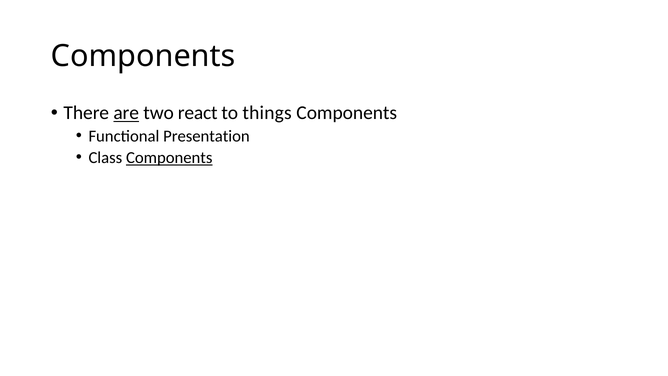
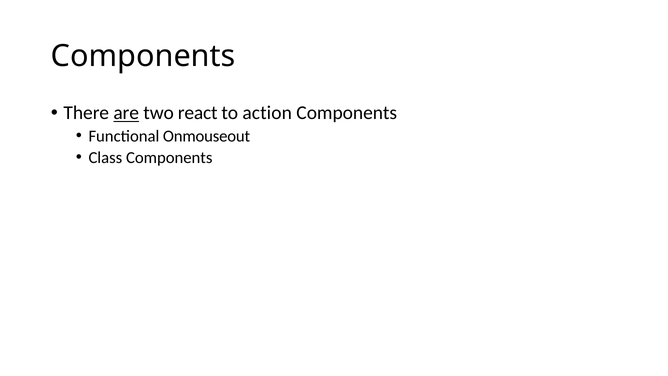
things: things -> action
Presentation: Presentation -> Onmouseout
Components at (169, 157) underline: present -> none
